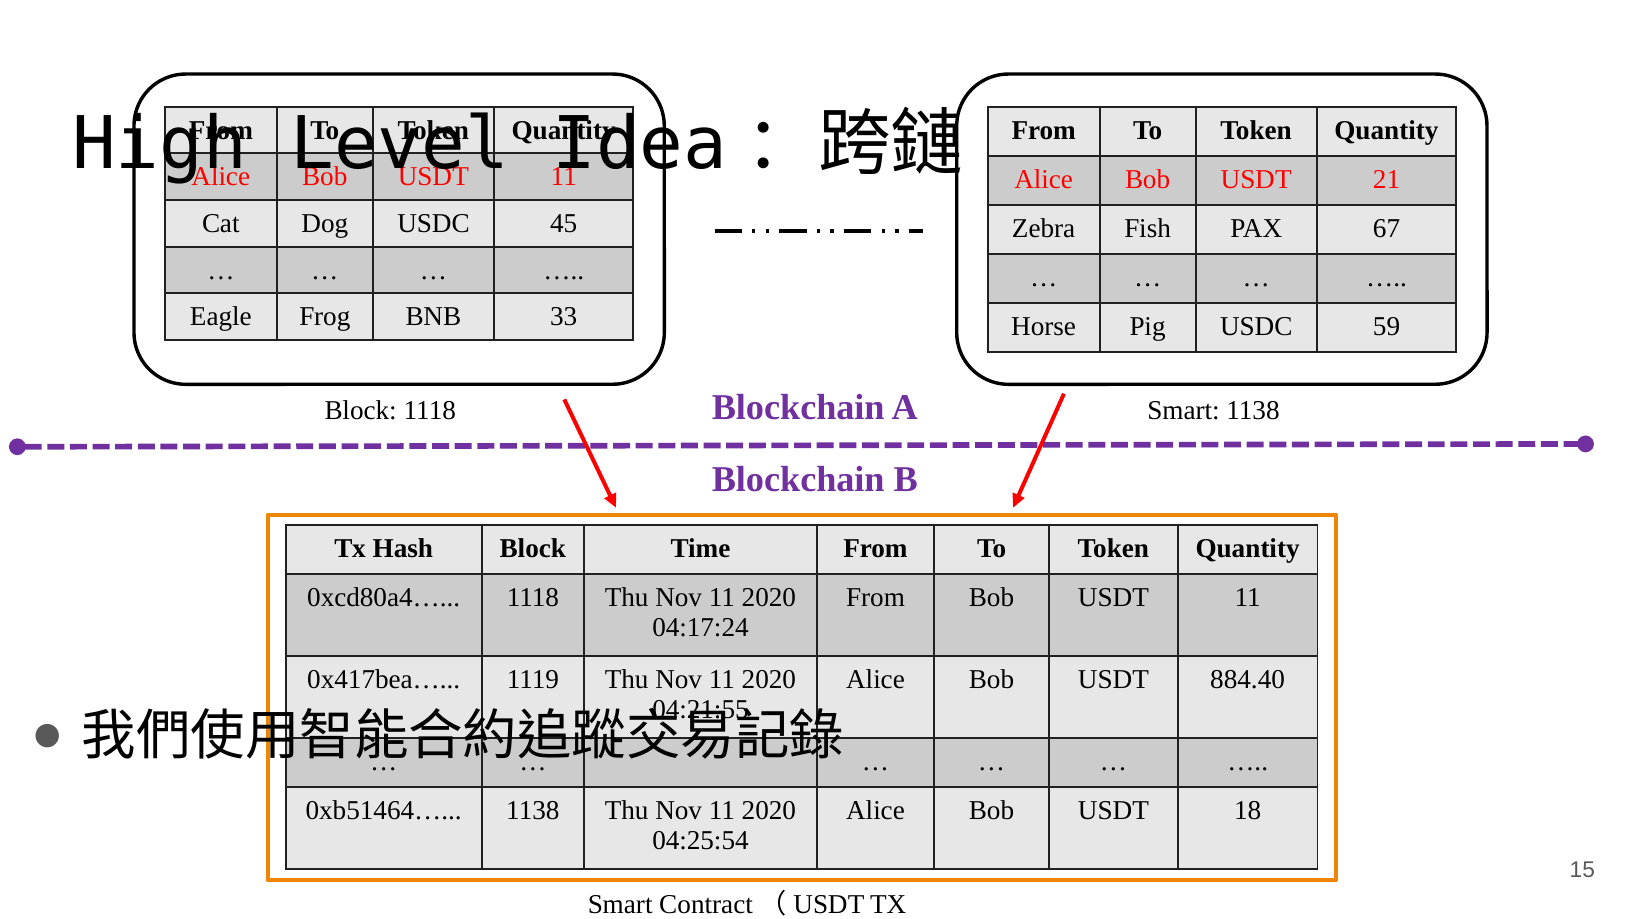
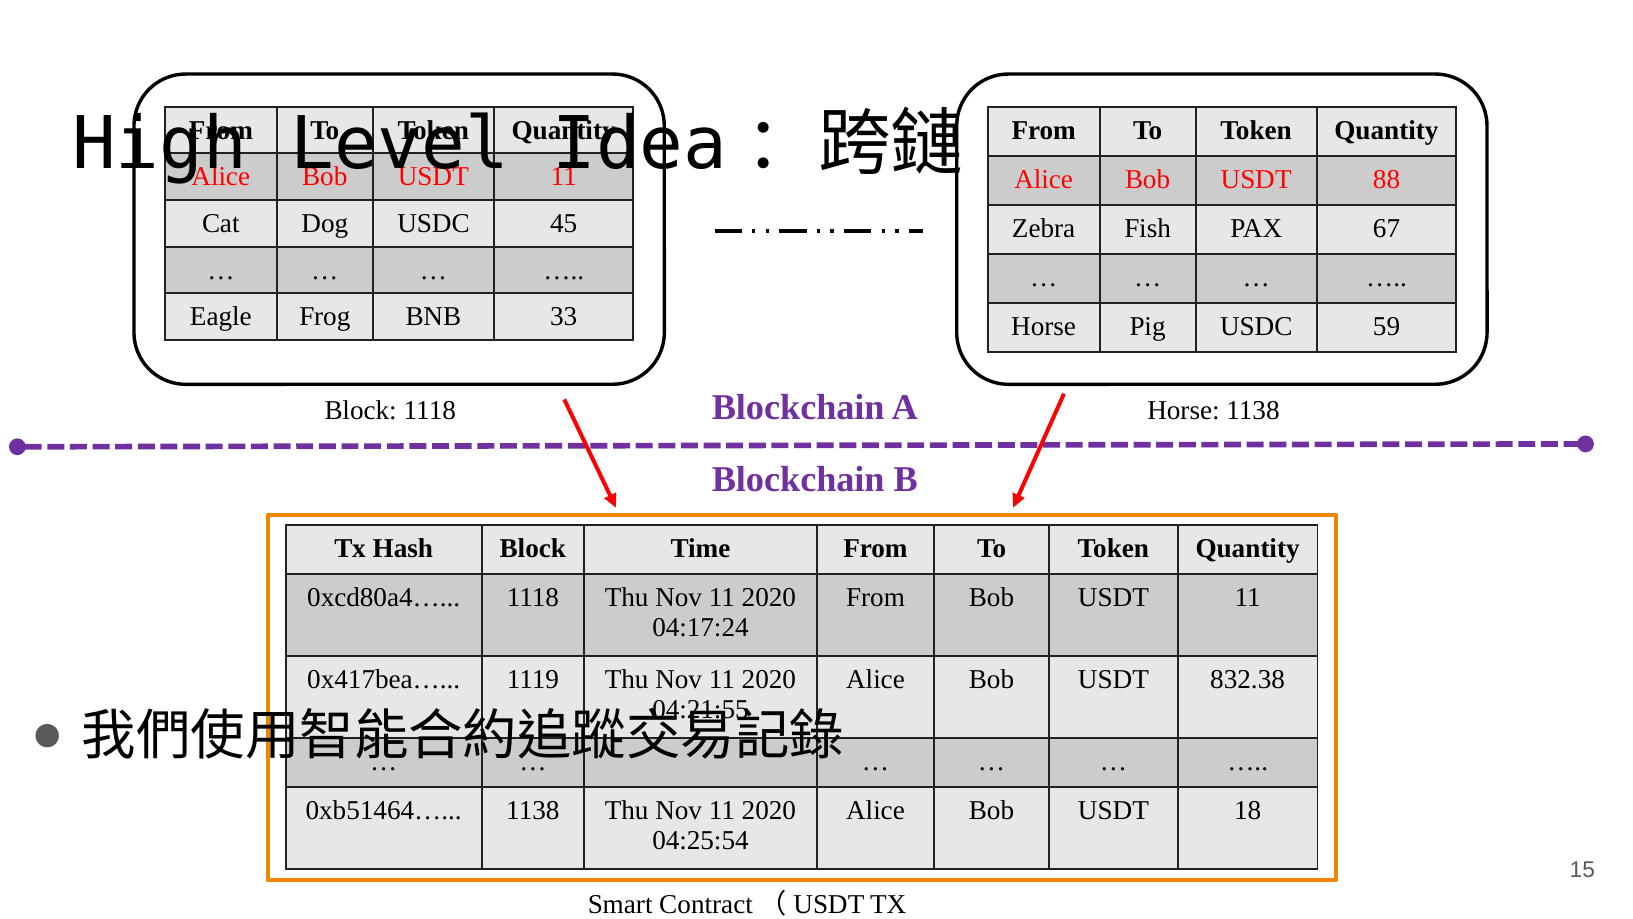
21: 21 -> 88
Smart at (1183, 410): Smart -> Horse
884.40: 884.40 -> 832.38
